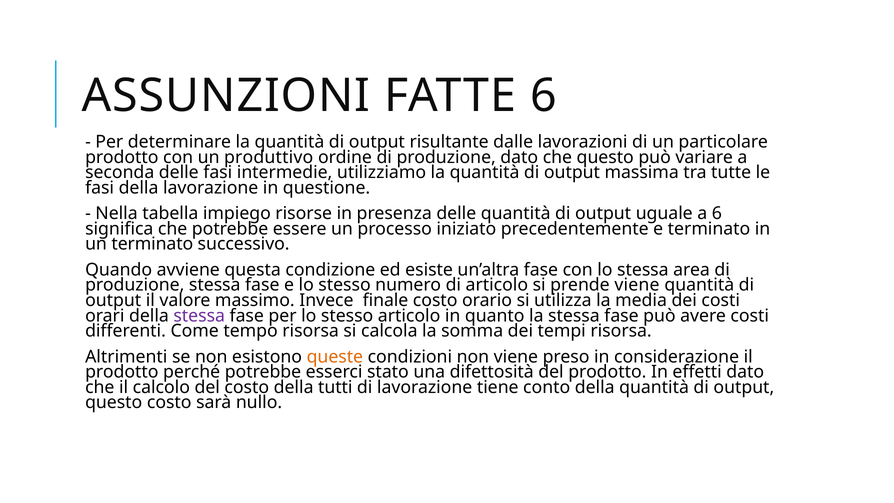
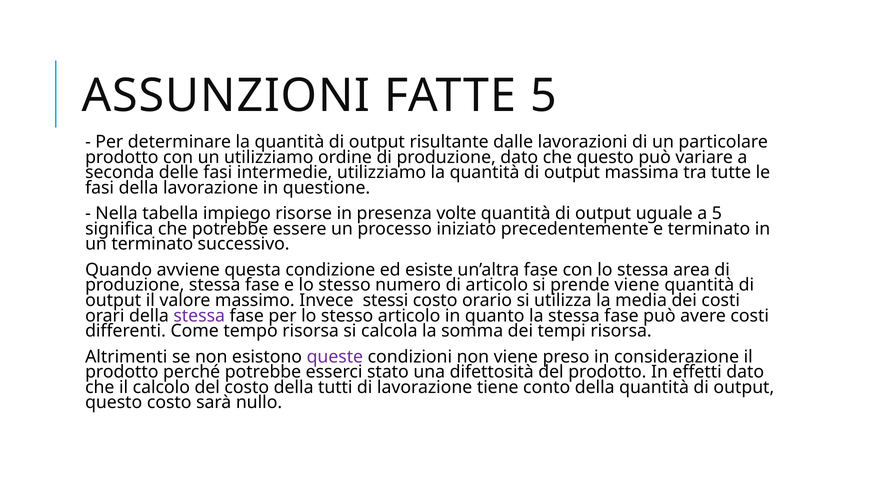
FATTE 6: 6 -> 5
un produttivo: produttivo -> utilizziamo
presenza delle: delle -> volte
a 6: 6 -> 5
finale: finale -> stessi
queste colour: orange -> purple
